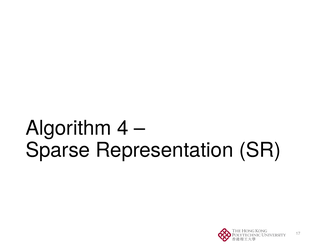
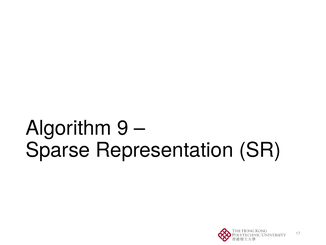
4: 4 -> 9
